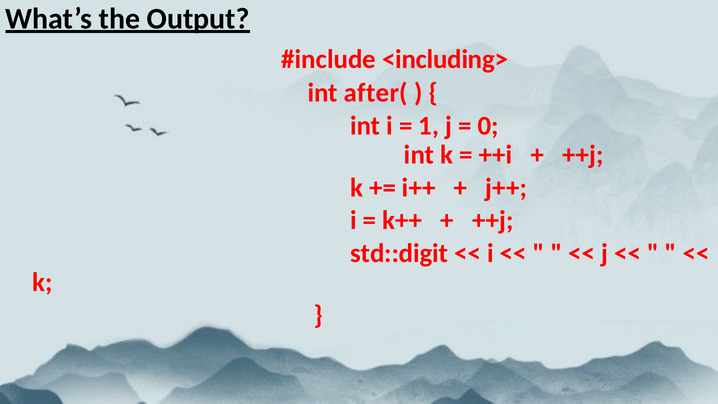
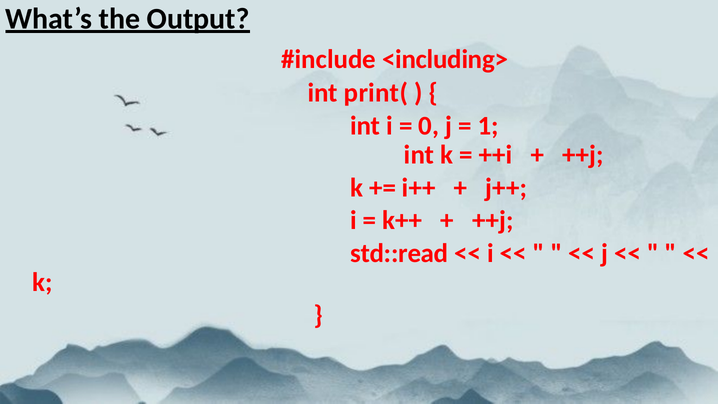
after(: after( -> print(
1: 1 -> 0
0: 0 -> 1
std::digit: std::digit -> std::read
